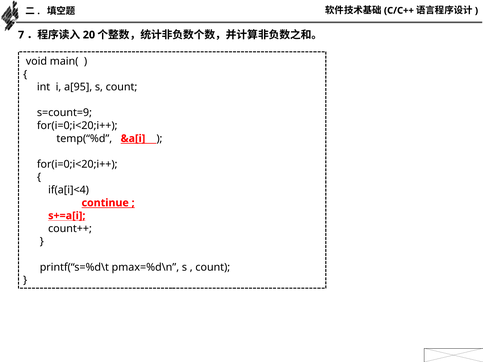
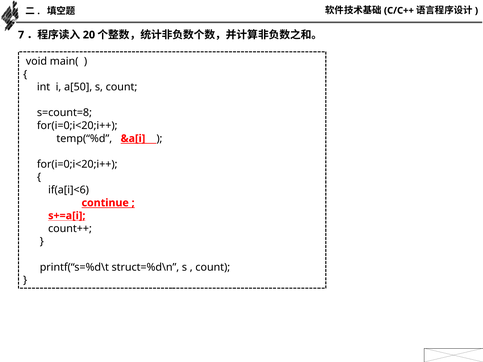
a[95: a[95 -> a[50
s=count=9: s=count=9 -> s=count=8
if(a[i]<4: if(a[i]<4 -> if(a[i]<6
pmax=%d\n: pmax=%d\n -> struct=%d\n
